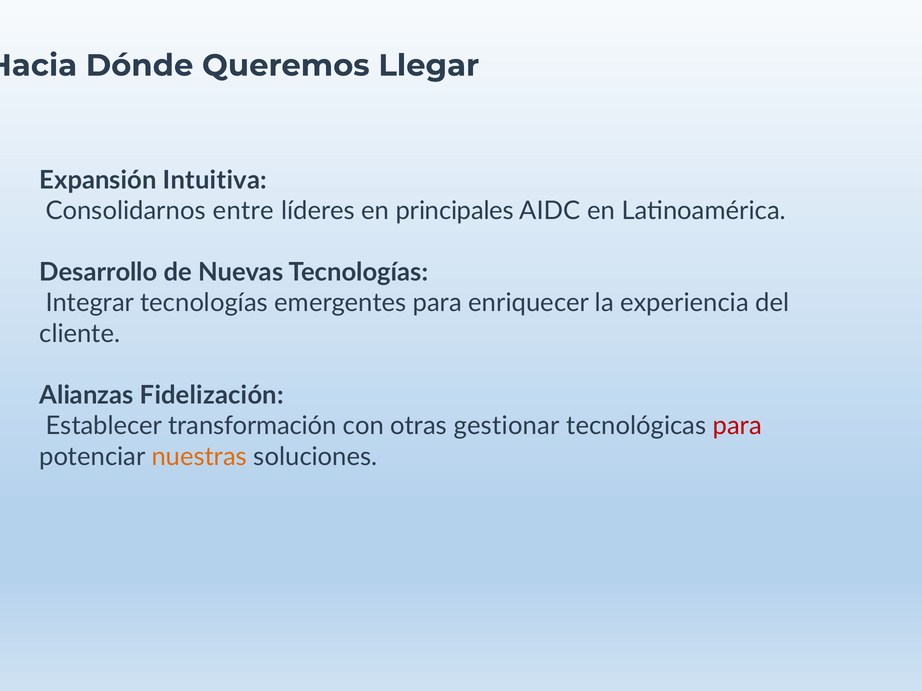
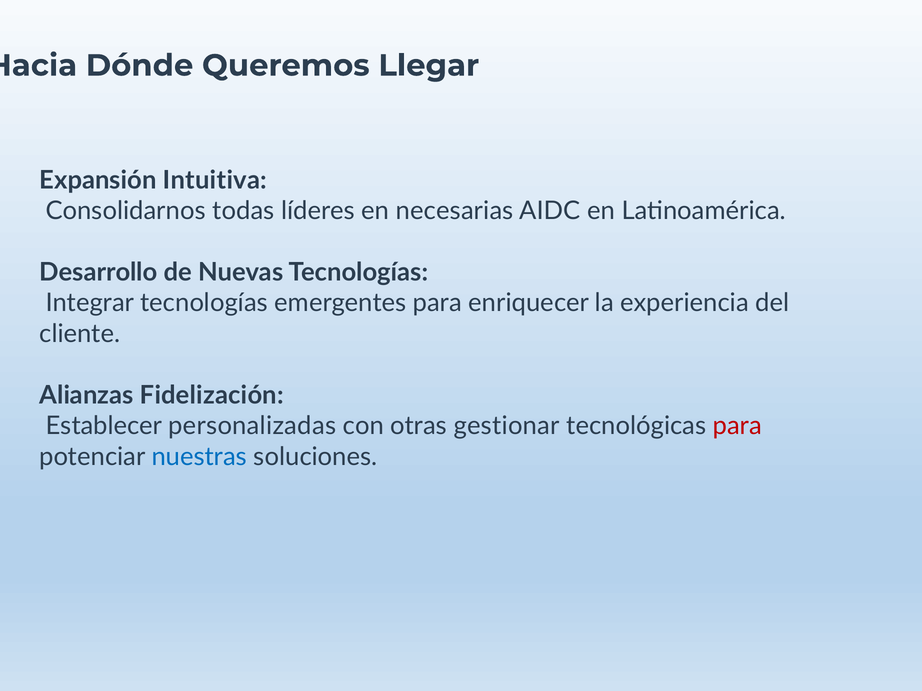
entre: entre -> todas
principales: principales -> necesarias
transformación: transformación -> personalizadas
nuestras colour: orange -> blue
